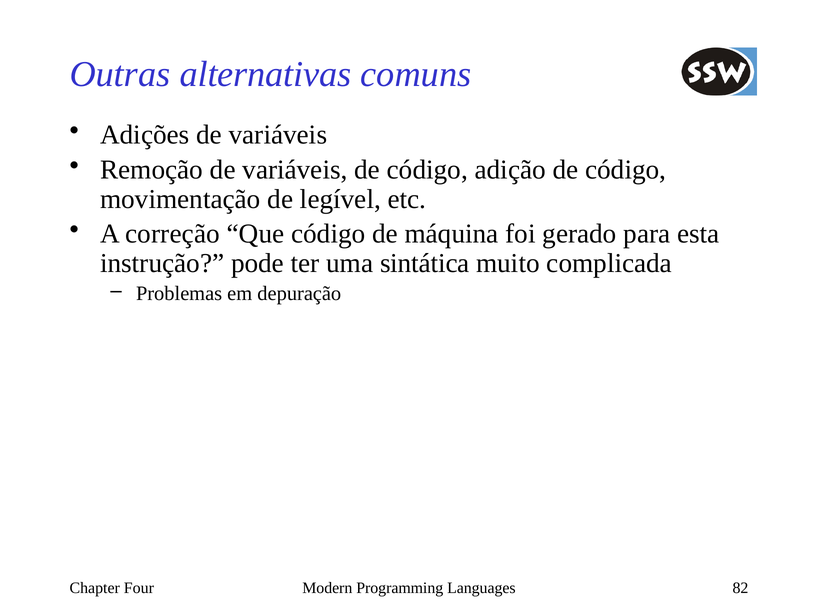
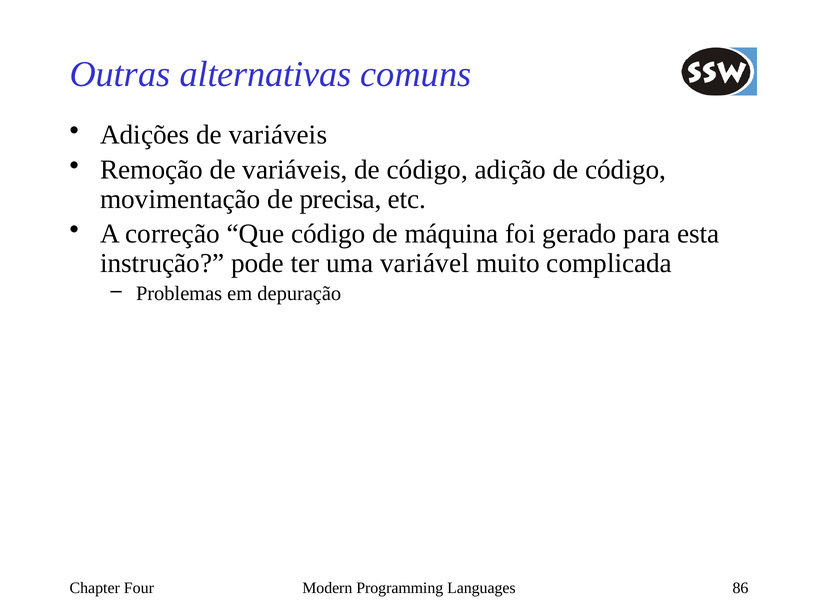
legível: legível -> precisa
sintática: sintática -> variável
82: 82 -> 86
